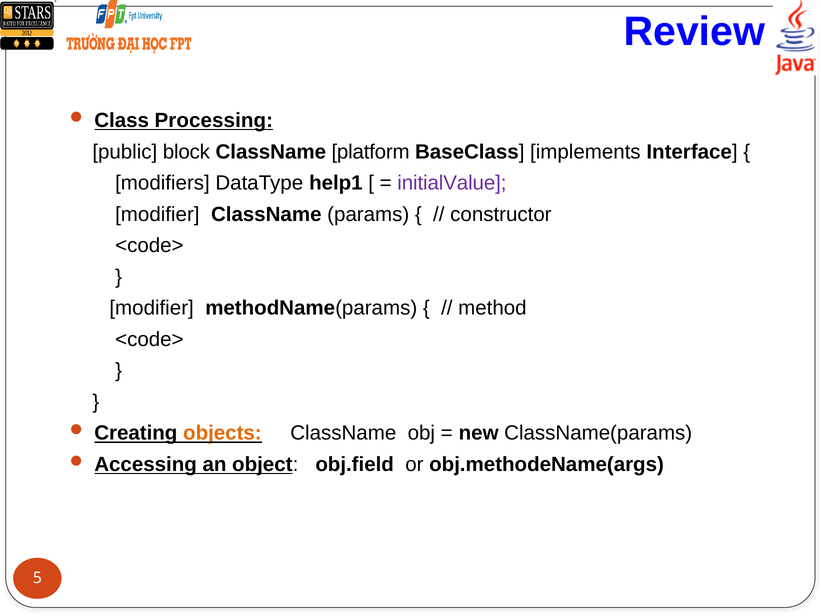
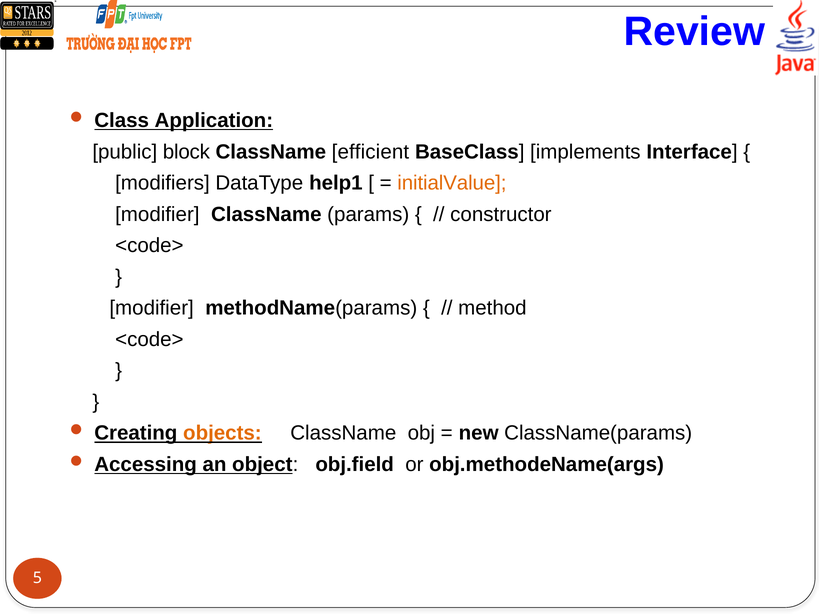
Processing: Processing -> Application
platform: platform -> efficient
initialValue colour: purple -> orange
